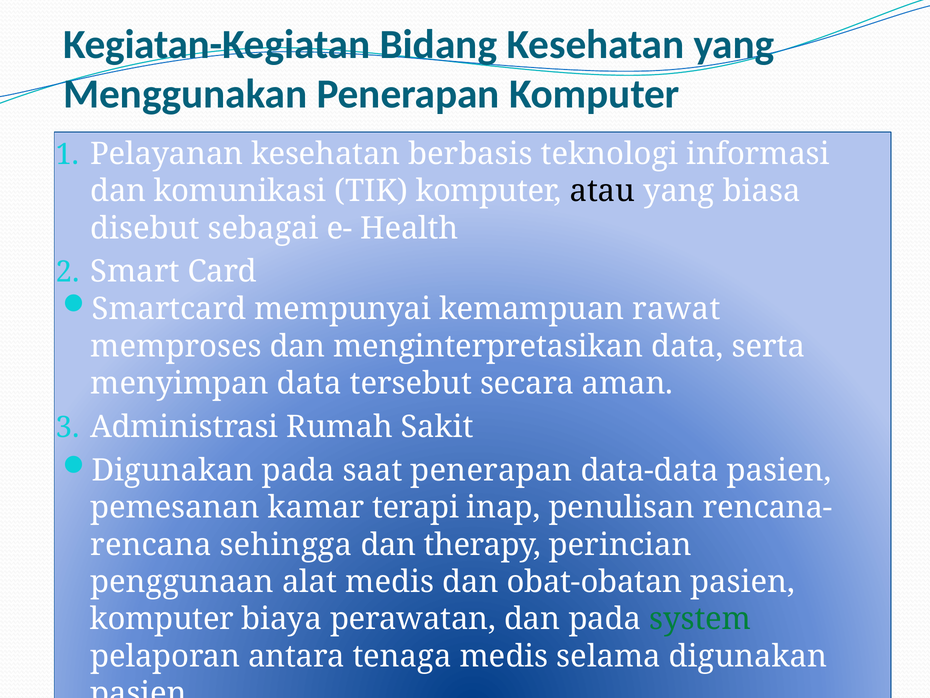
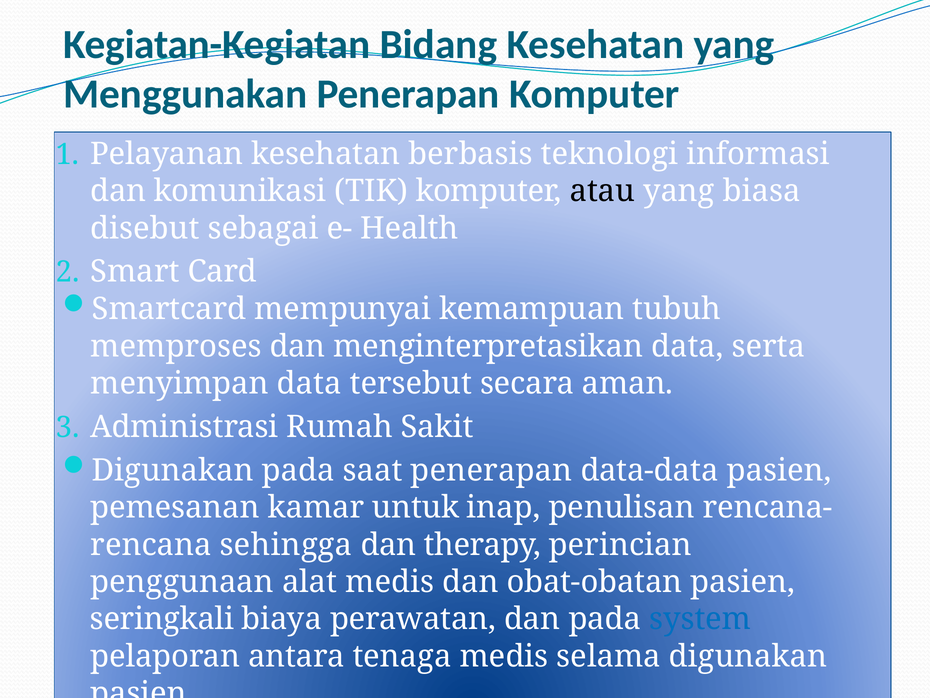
rawat: rawat -> tubuh
terapi: terapi -> untuk
komputer at (162, 619): komputer -> seringkali
system colour: green -> blue
